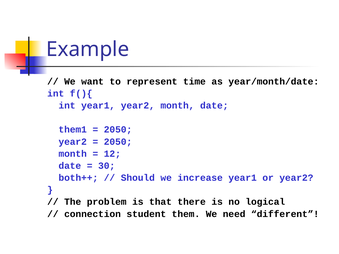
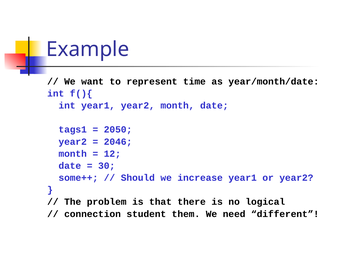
them1: them1 -> tags1
2050 at (118, 142): 2050 -> 2046
both++: both++ -> some++
